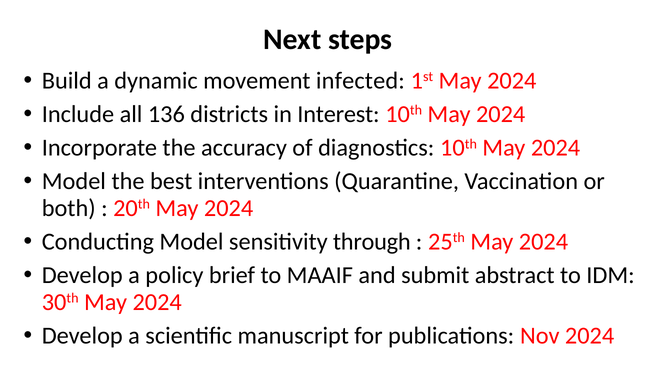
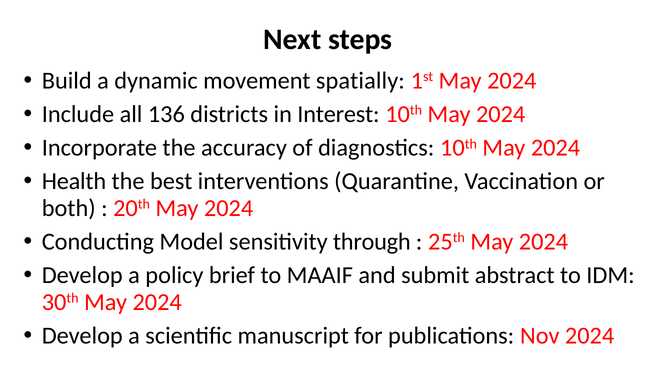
infected: infected -> spatially
Model at (74, 181): Model -> Health
